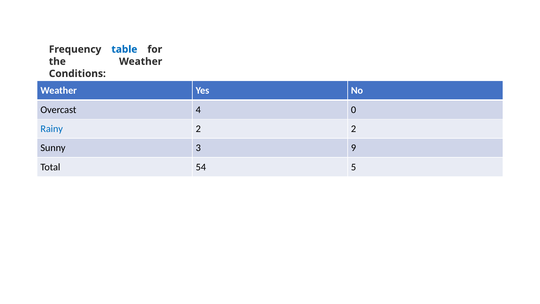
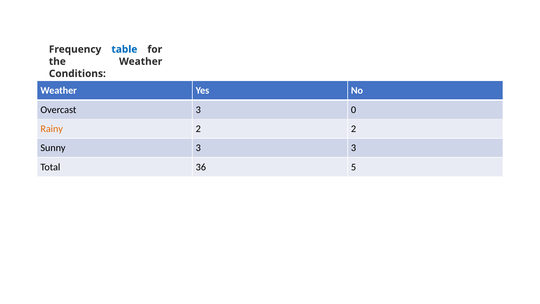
Overcast 4: 4 -> 3
Rainy colour: blue -> orange
3 9: 9 -> 3
54: 54 -> 36
